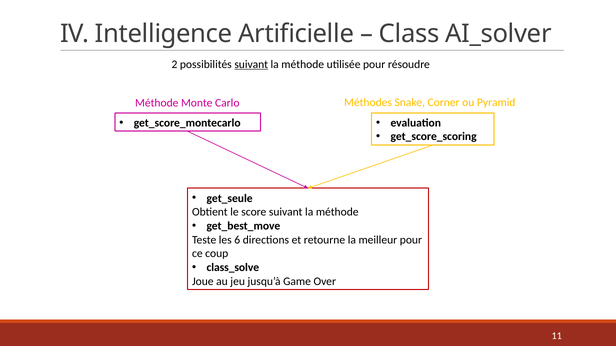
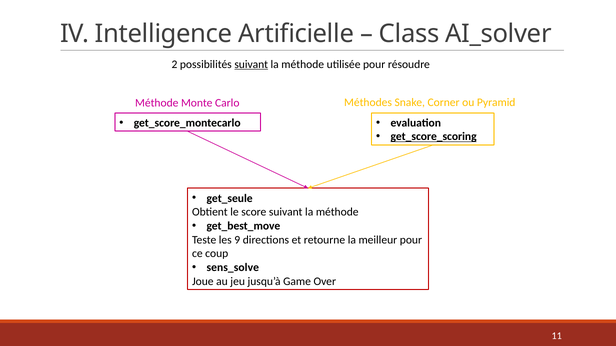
get_score_scoring underline: none -> present
6: 6 -> 9
class_solve: class_solve -> sens_solve
